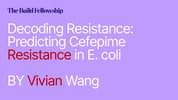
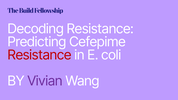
Vivian colour: red -> purple
